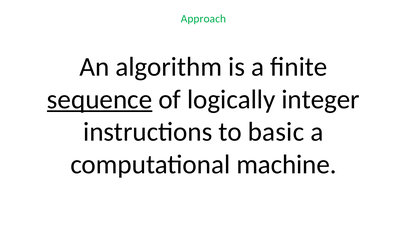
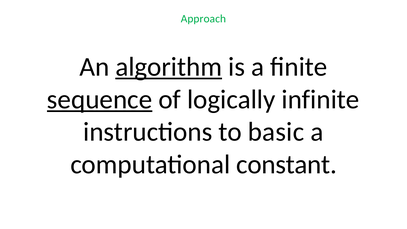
algorithm underline: none -> present
integer: integer -> infinite
machine: machine -> constant
